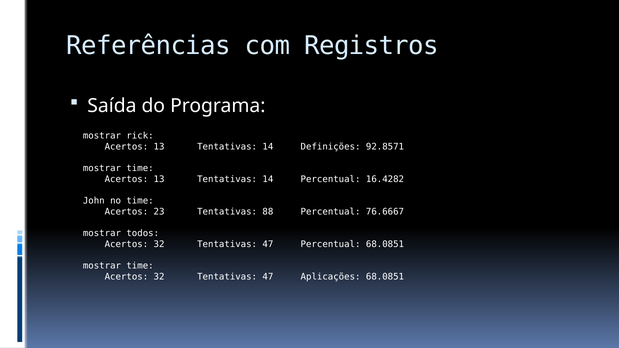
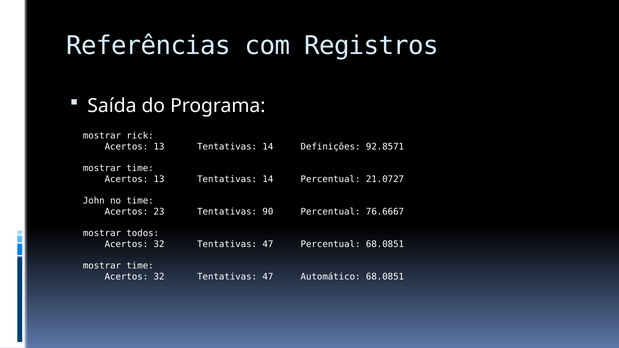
16.4282: 16.4282 -> 21.0727
88: 88 -> 90
Aplicações: Aplicações -> Automático
